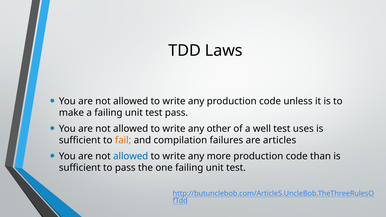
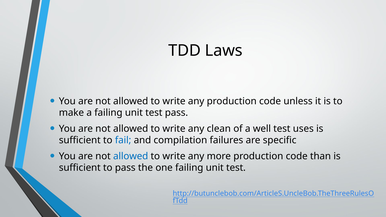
other: other -> clean
fail colour: orange -> blue
articles: articles -> specific
